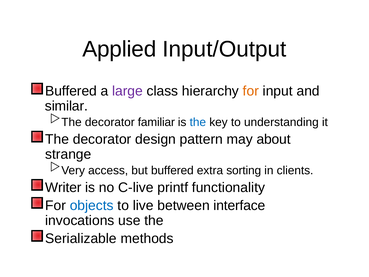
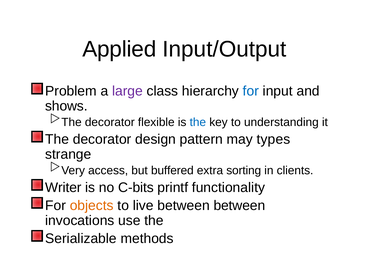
Buffered at (71, 91): Buffered -> Problem
for at (251, 91) colour: orange -> blue
similar: similar -> shows
familiar: familiar -> flexible
about: about -> types
C-live: C-live -> C-bits
objects colour: blue -> orange
between interface: interface -> between
